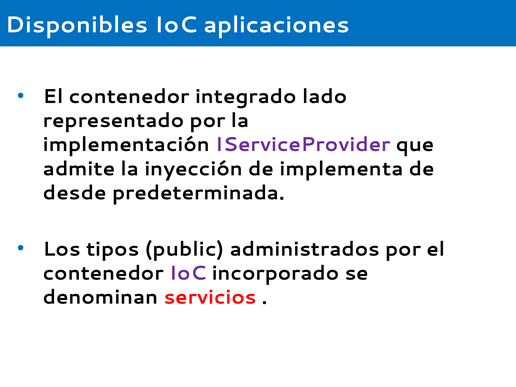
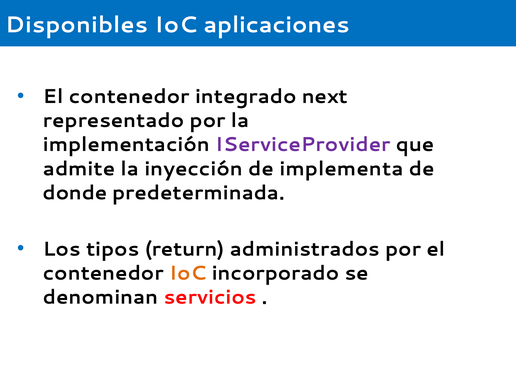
lado: lado -> next
desde: desde -> donde
public: public -> return
IoC at (188, 273) colour: purple -> orange
